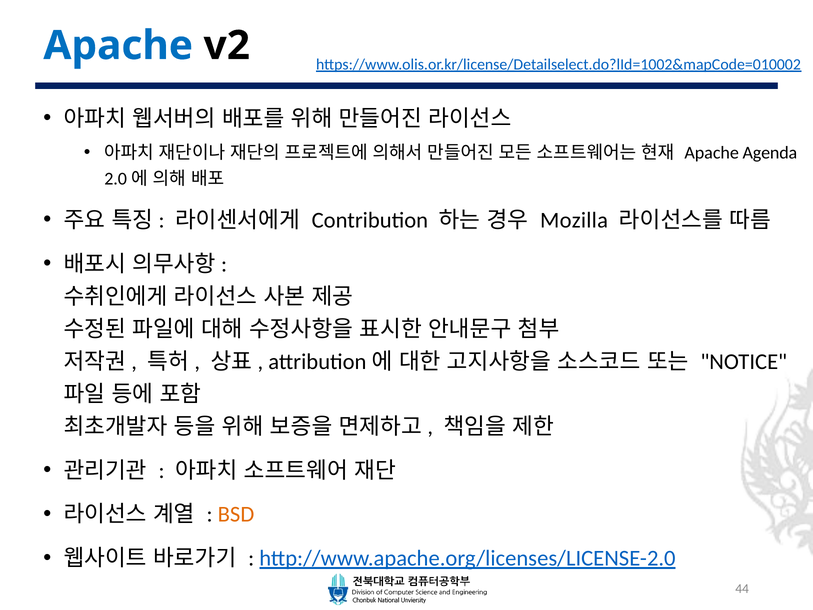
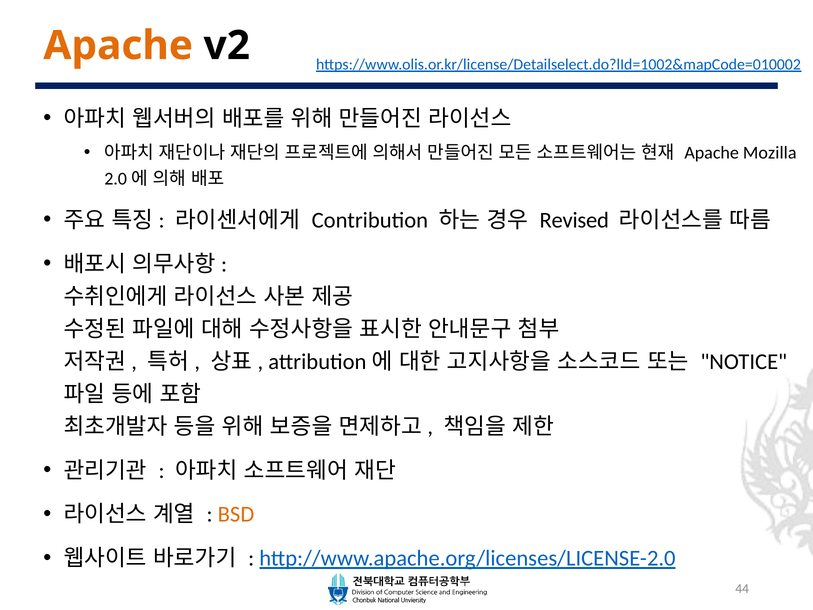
Apache at (118, 46) colour: blue -> orange
Agenda: Agenda -> Mozilla
Mozilla: Mozilla -> Revised
